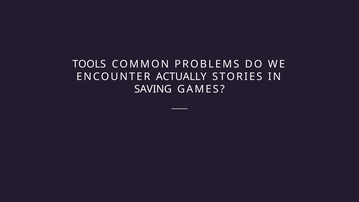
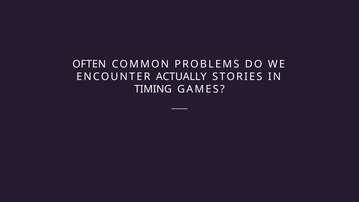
TOOLS: TOOLS -> OFTEN
SAVING: SAVING -> TIMING
